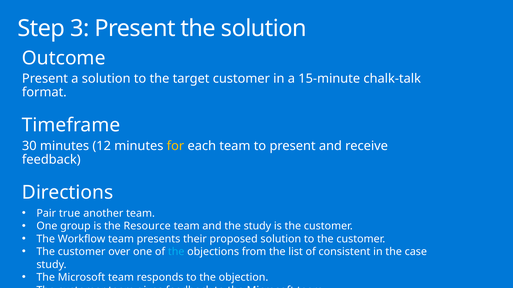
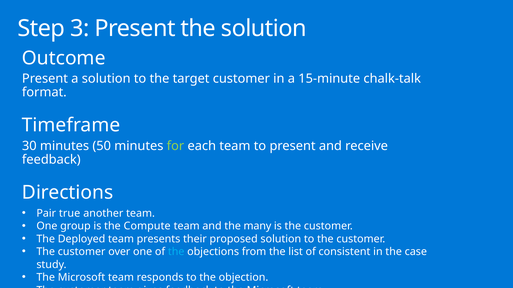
12: 12 -> 50
for colour: yellow -> light green
Resource: Resource -> Compute
the study: study -> many
Workflow: Workflow -> Deployed
